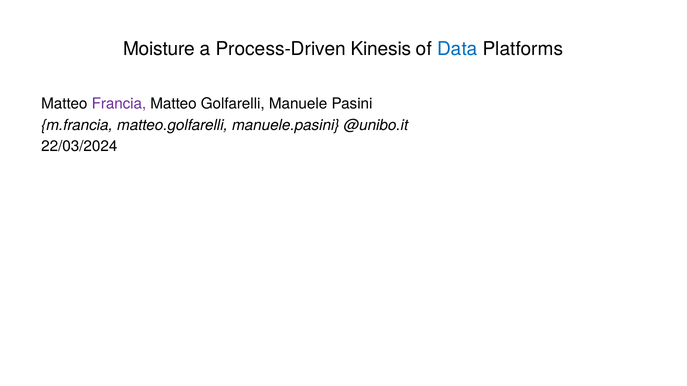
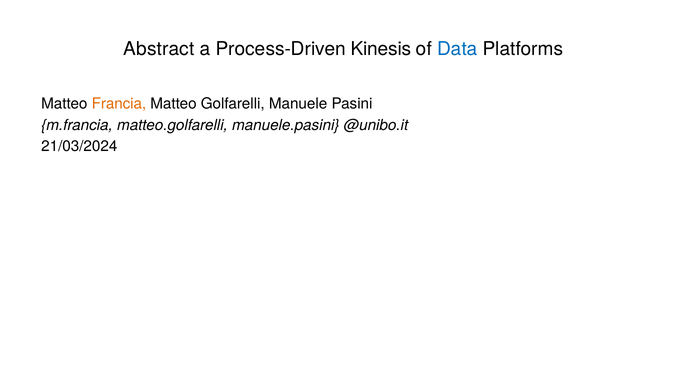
Moisture: Moisture -> Abstract
Francia colour: purple -> orange
22/03/2024: 22/03/2024 -> 21/03/2024
